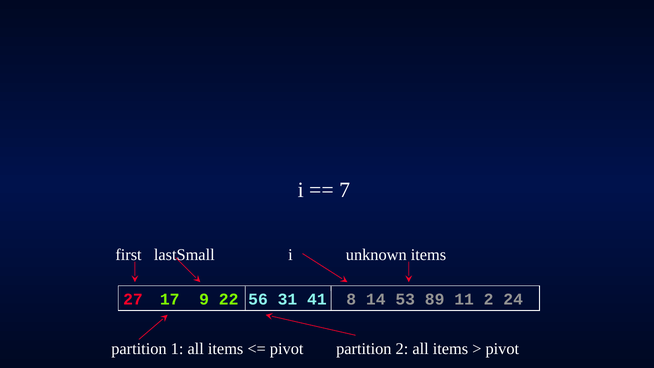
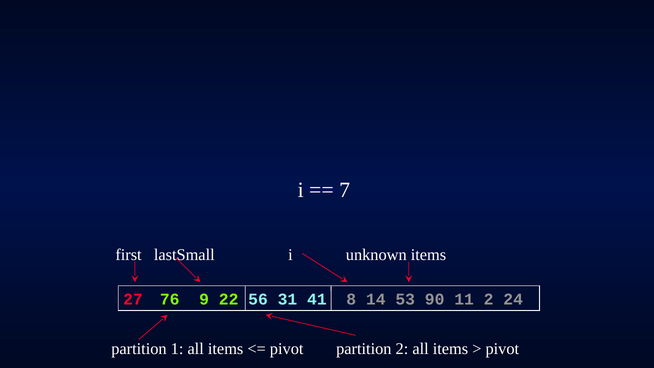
17: 17 -> 76
89: 89 -> 90
